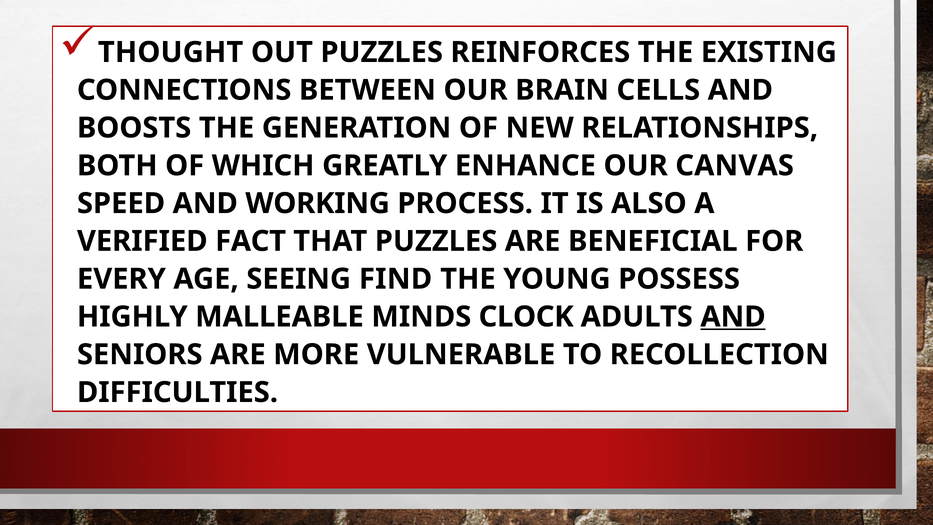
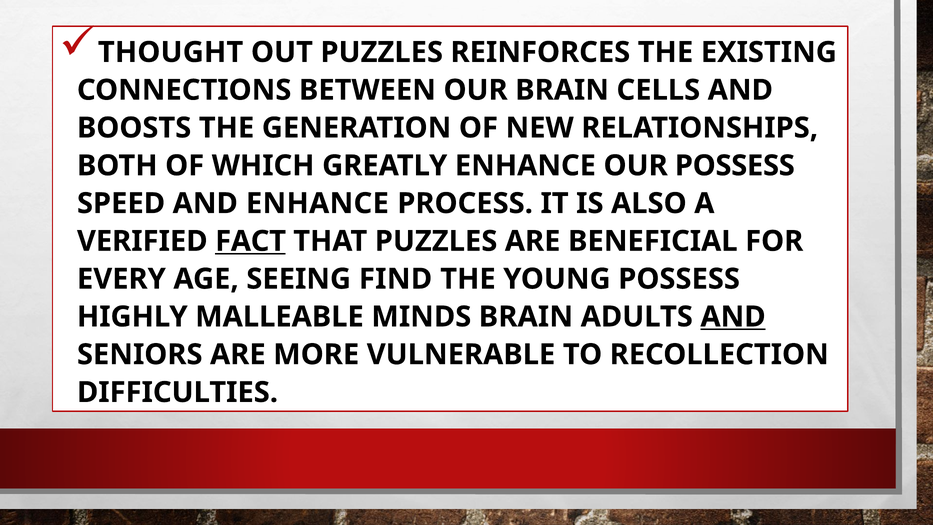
OUR CANVAS: CANVAS -> POSSESS
AND WORKING: WORKING -> ENHANCE
FACT underline: none -> present
MINDS CLOCK: CLOCK -> BRAIN
